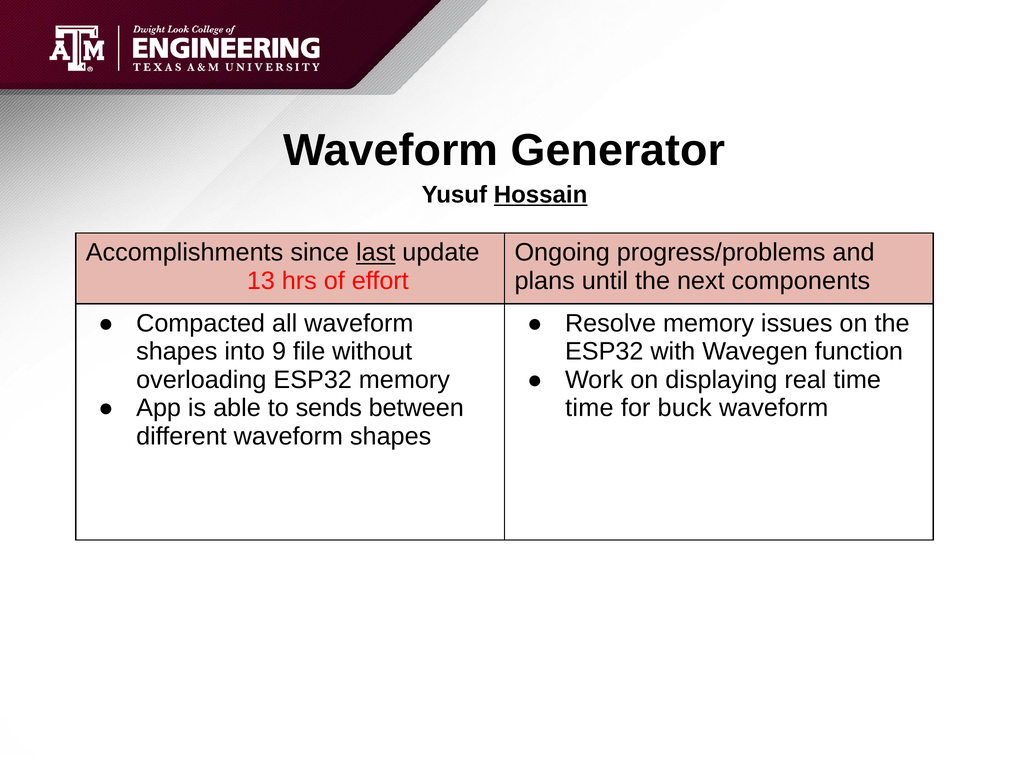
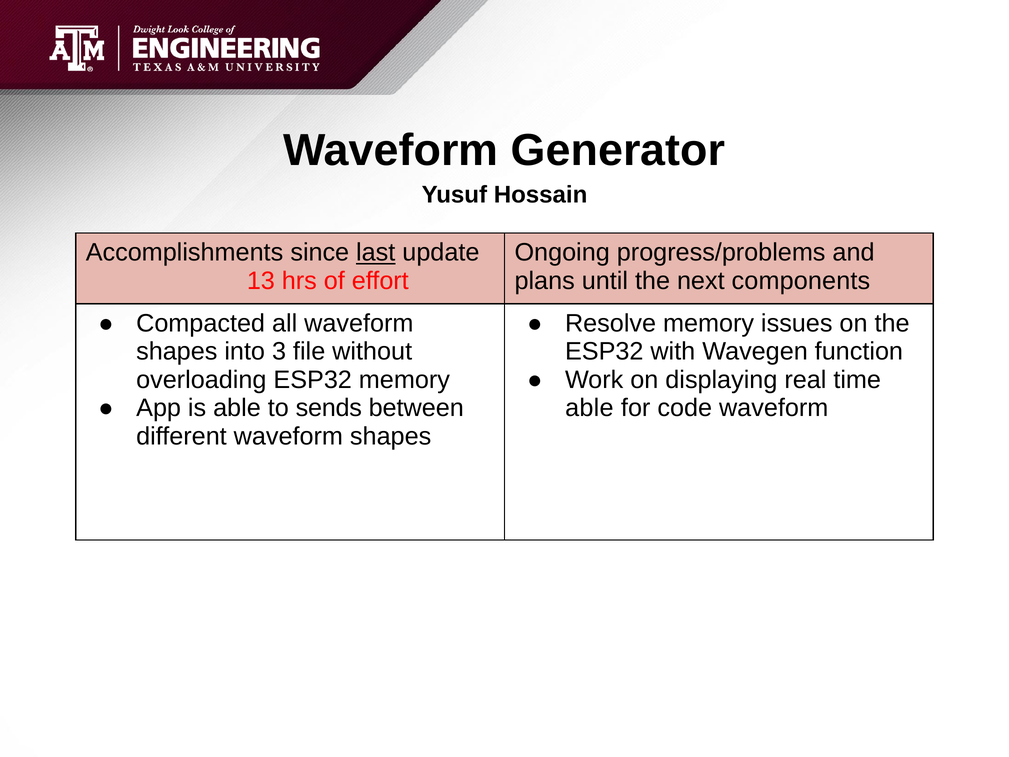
Hossain underline: present -> none
9: 9 -> 3
time at (589, 408): time -> able
buck: buck -> code
